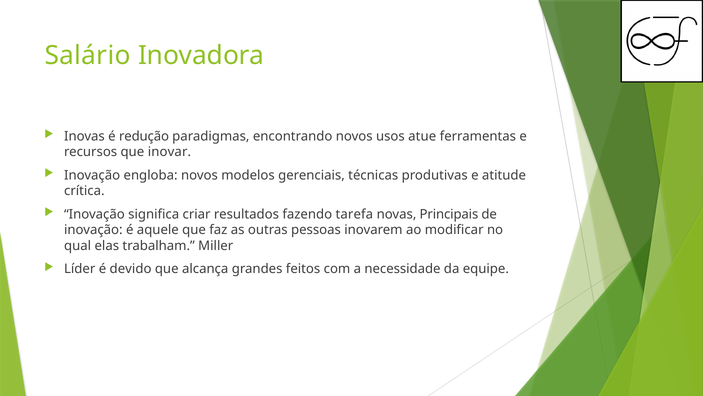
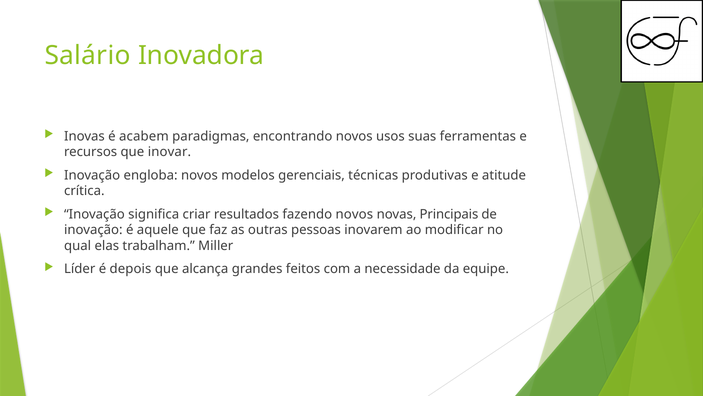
redução: redução -> acabem
atue: atue -> suas
fazendo tarefa: tarefa -> novos
devido: devido -> depois
